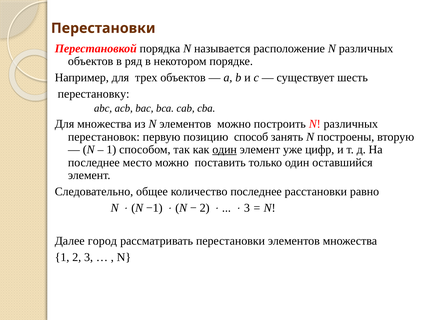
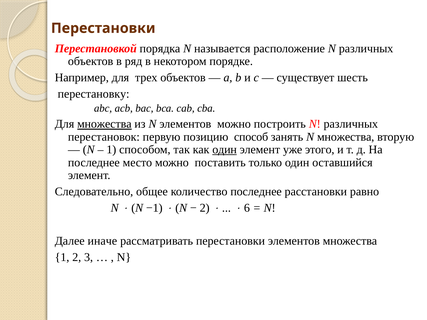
множества at (104, 124) underline: none -> present
N построены: построены -> множества
цифр: цифр -> этого
3 at (247, 208): 3 -> 6
город: город -> иначе
